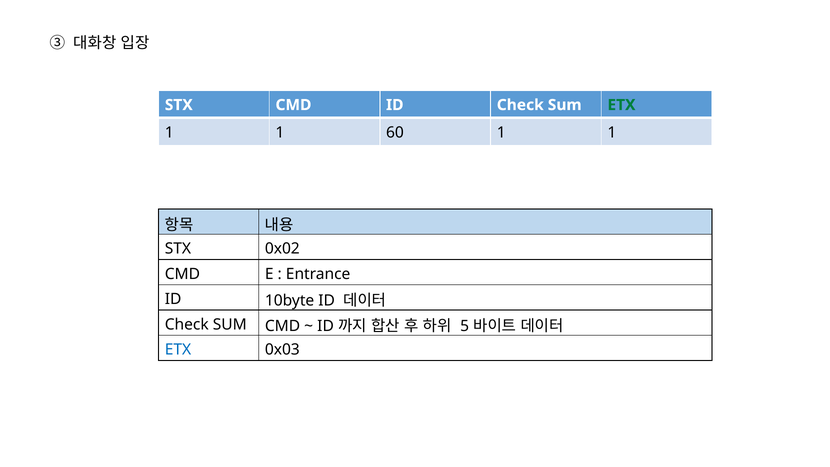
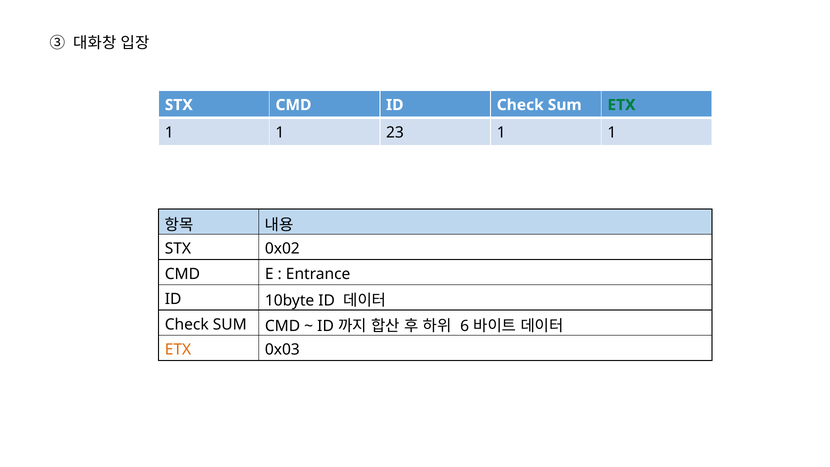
60: 60 -> 23
5: 5 -> 6
ETX at (178, 350) colour: blue -> orange
